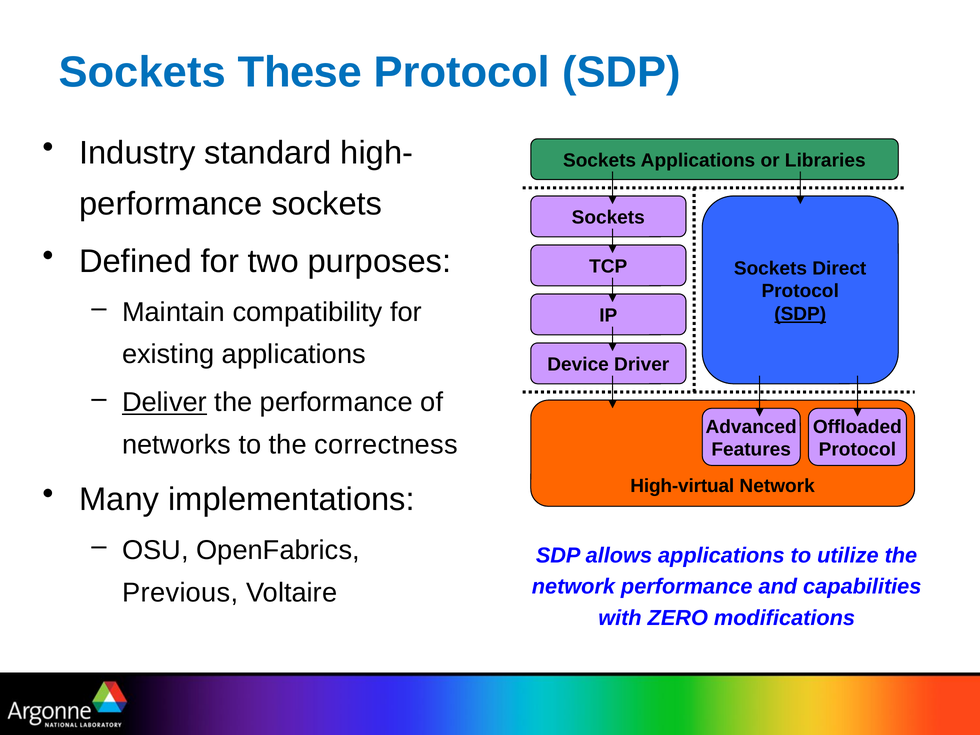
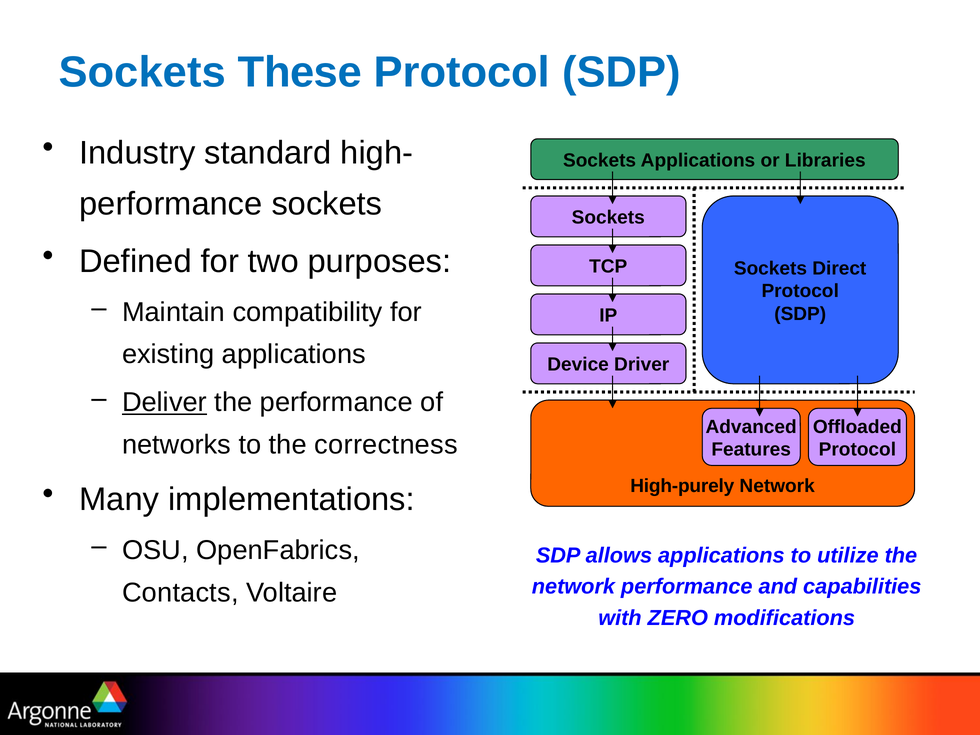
SDP at (800, 314) underline: present -> none
High-virtual: High-virtual -> High-purely
Previous: Previous -> Contacts
